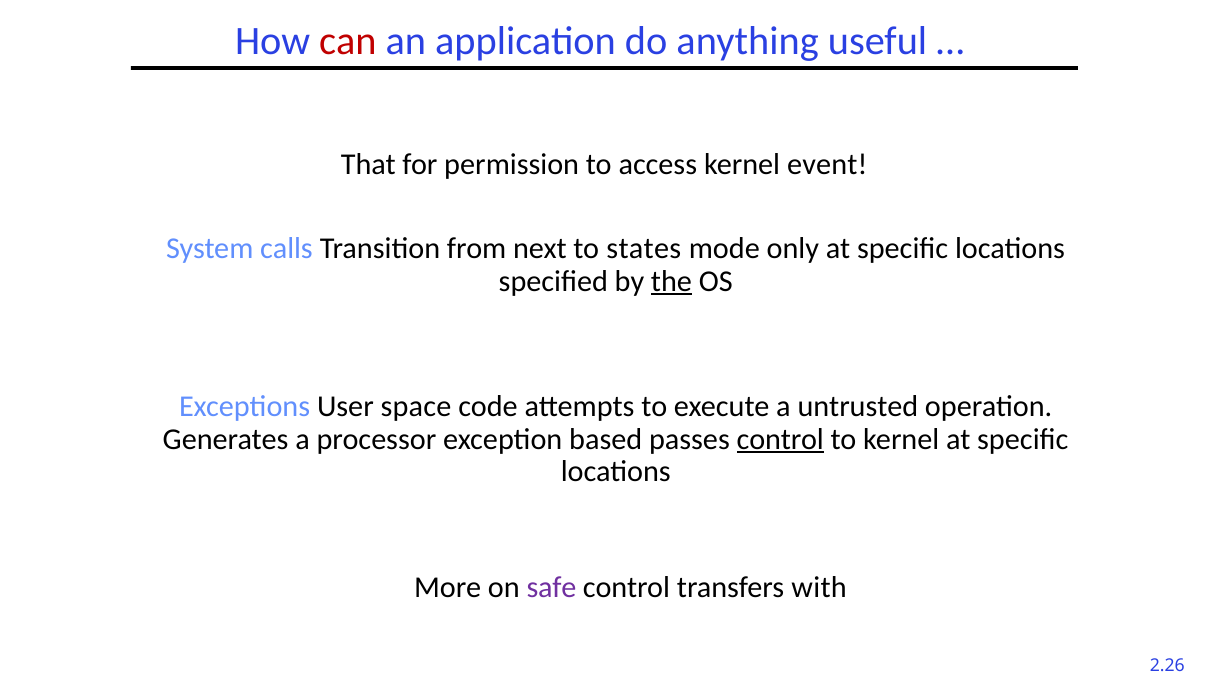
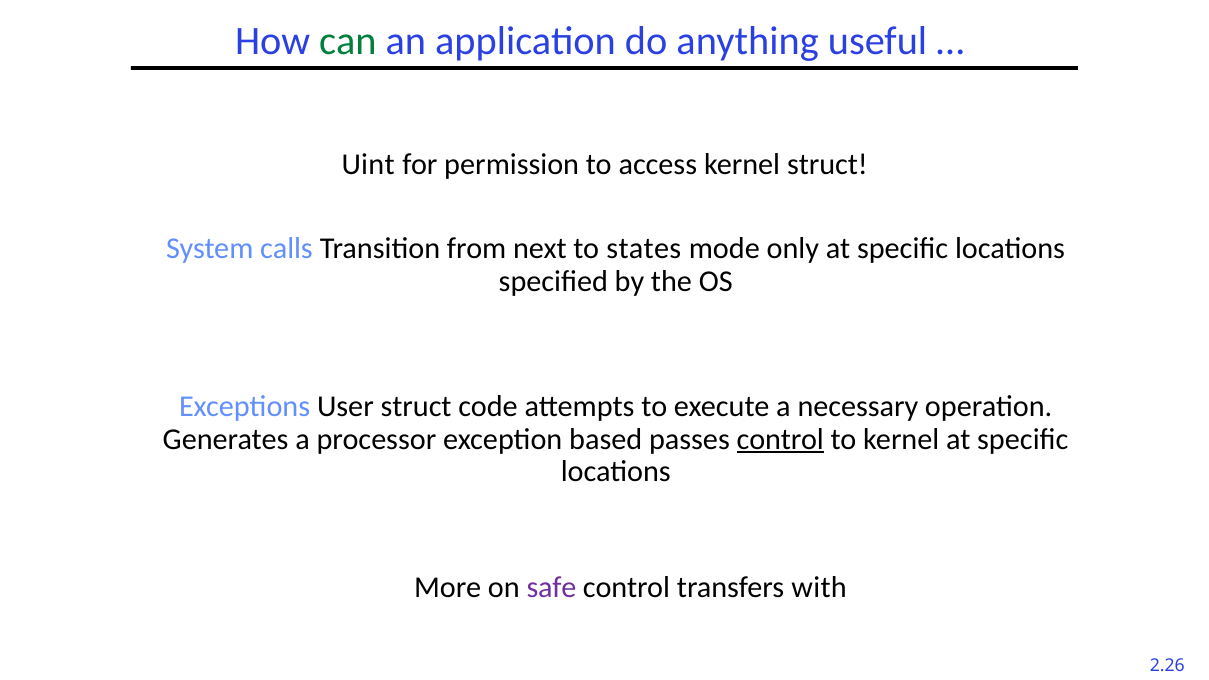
can colour: red -> green
That: That -> Uint
kernel event: event -> struct
the underline: present -> none
User space: space -> struct
untrusted: untrusted -> necessary
